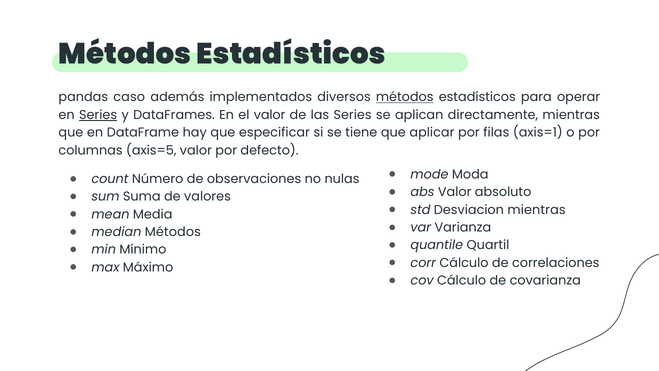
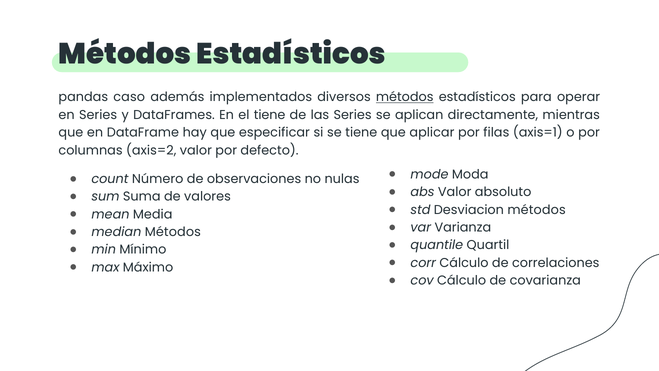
Series at (98, 115) underline: present -> none
el valor: valor -> tiene
axis=5: axis=5 -> axis=2
Desviacion mientras: mientras -> métodos
